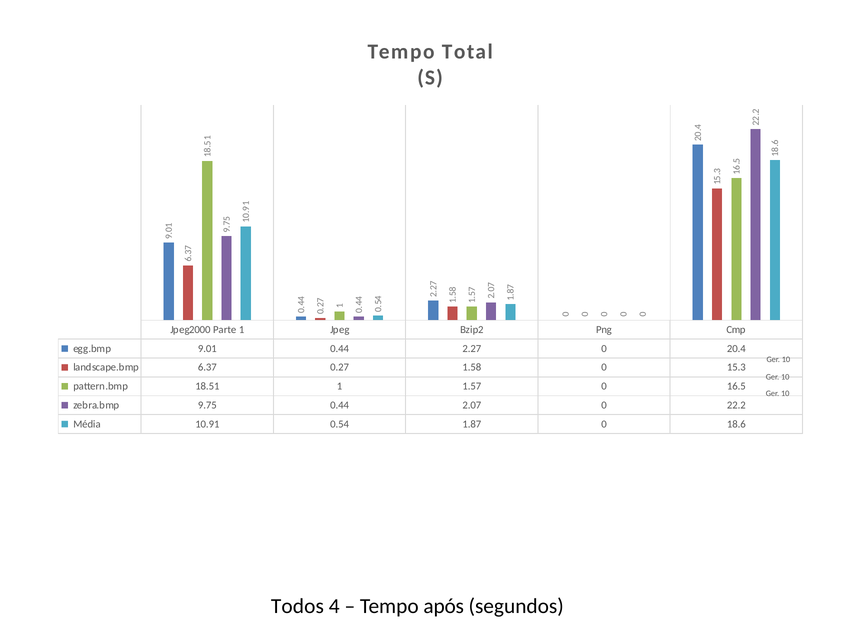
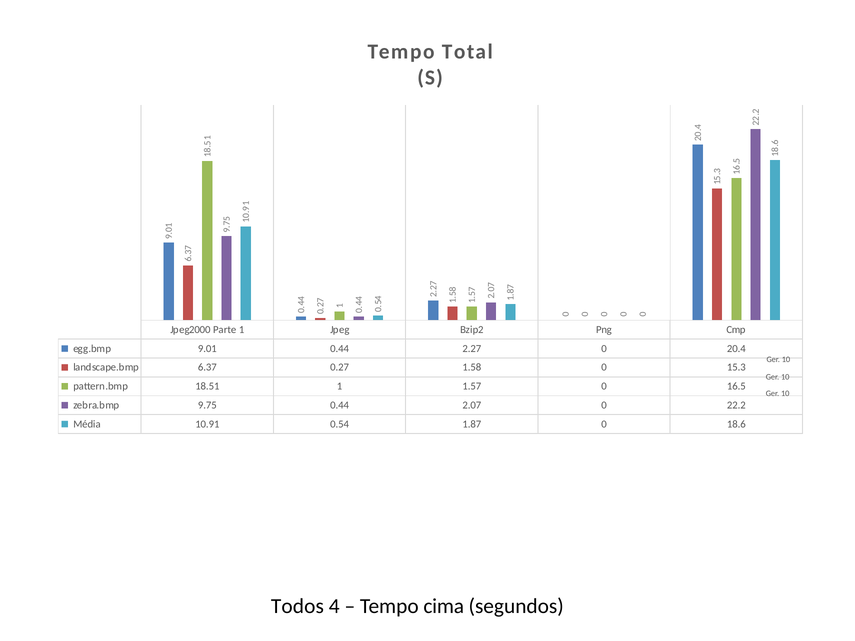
após: após -> cima
